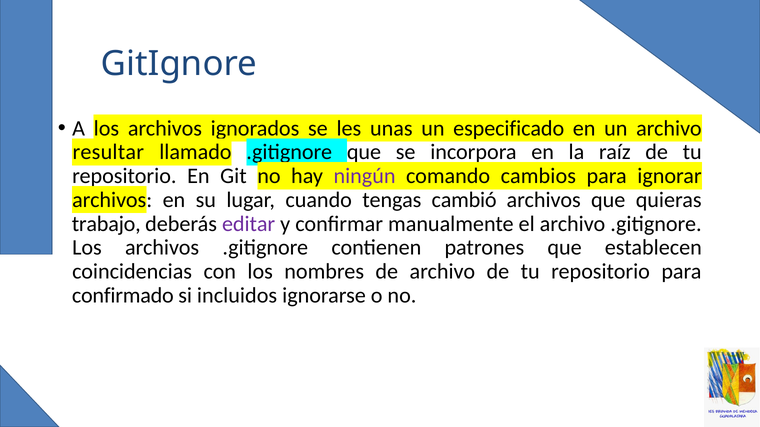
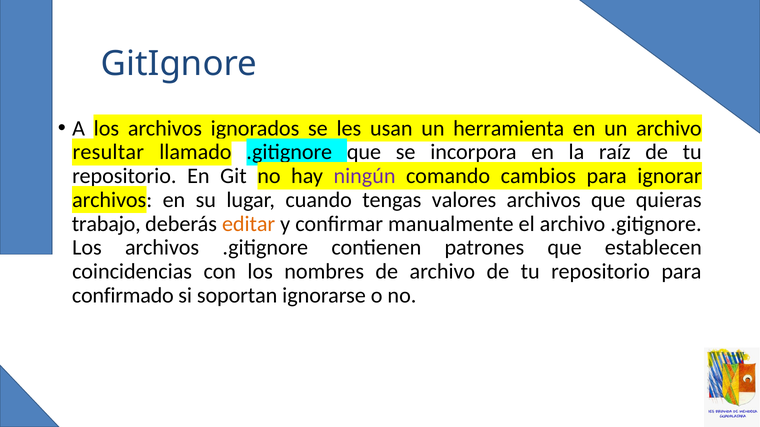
unas: unas -> usan
especificado: especificado -> herramienta
cambió: cambió -> valores
editar colour: purple -> orange
incluidos: incluidos -> soportan
